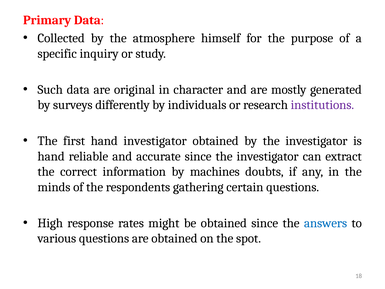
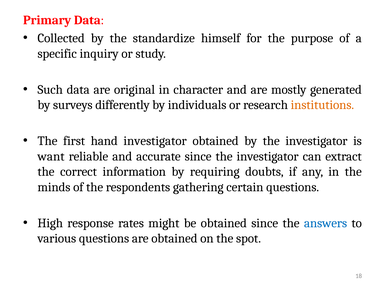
atmosphere: atmosphere -> standardize
institutions colour: purple -> orange
hand at (51, 156): hand -> want
machines: machines -> requiring
